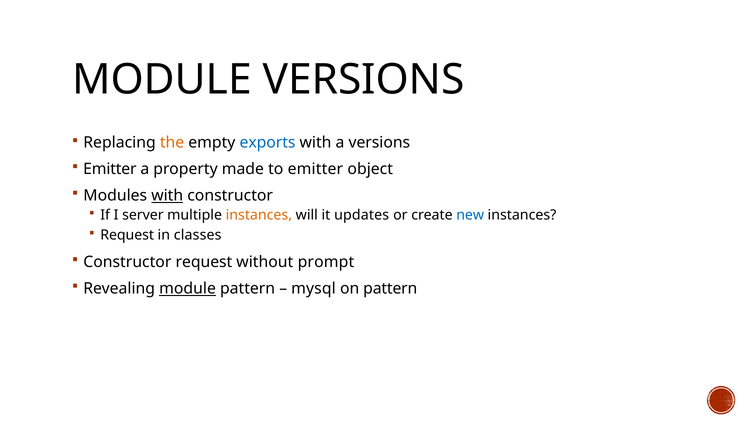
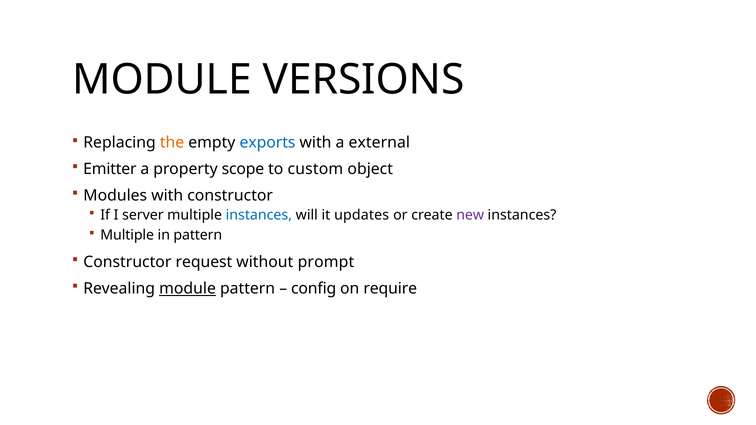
a versions: versions -> external
made: made -> scope
to emitter: emitter -> custom
with at (167, 196) underline: present -> none
instances at (259, 215) colour: orange -> blue
new colour: blue -> purple
Request at (127, 235): Request -> Multiple
in classes: classes -> pattern
mysql: mysql -> config
on pattern: pattern -> require
